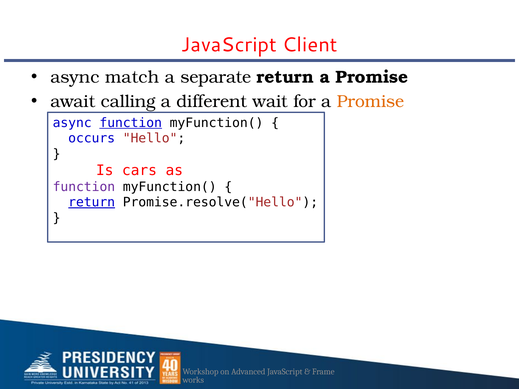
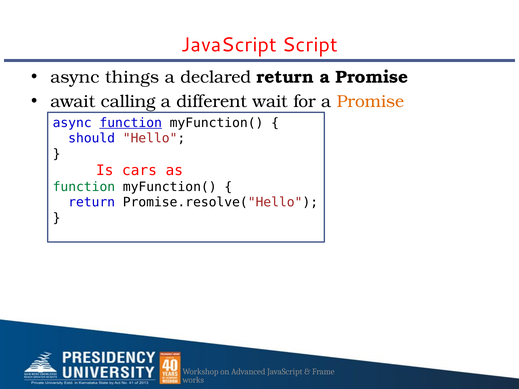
Client: Client -> Script
match: match -> things
separate: separate -> declared
occurs: occurs -> should
function at (84, 187) colour: purple -> green
return at (92, 202) underline: present -> none
